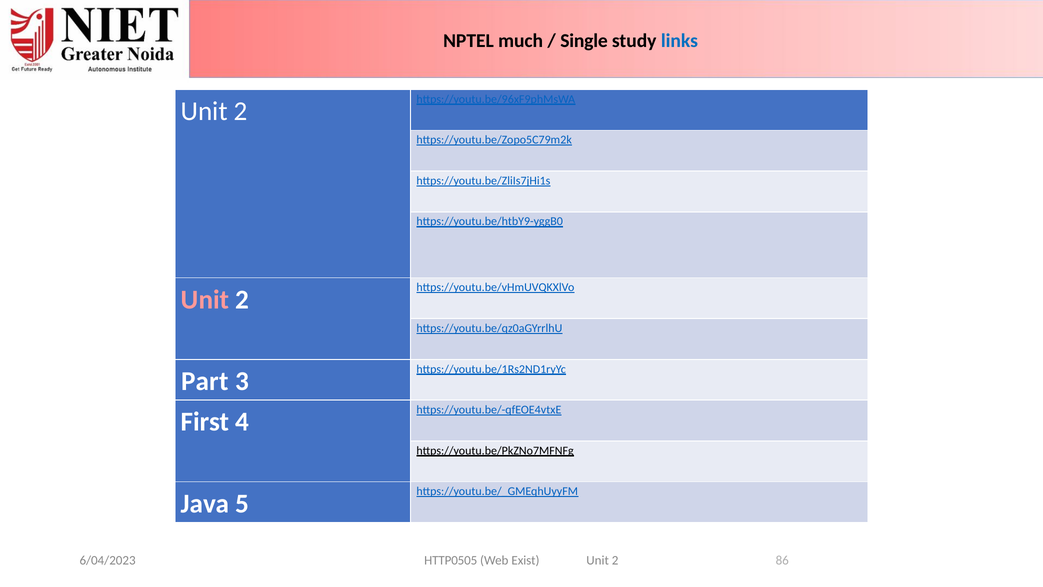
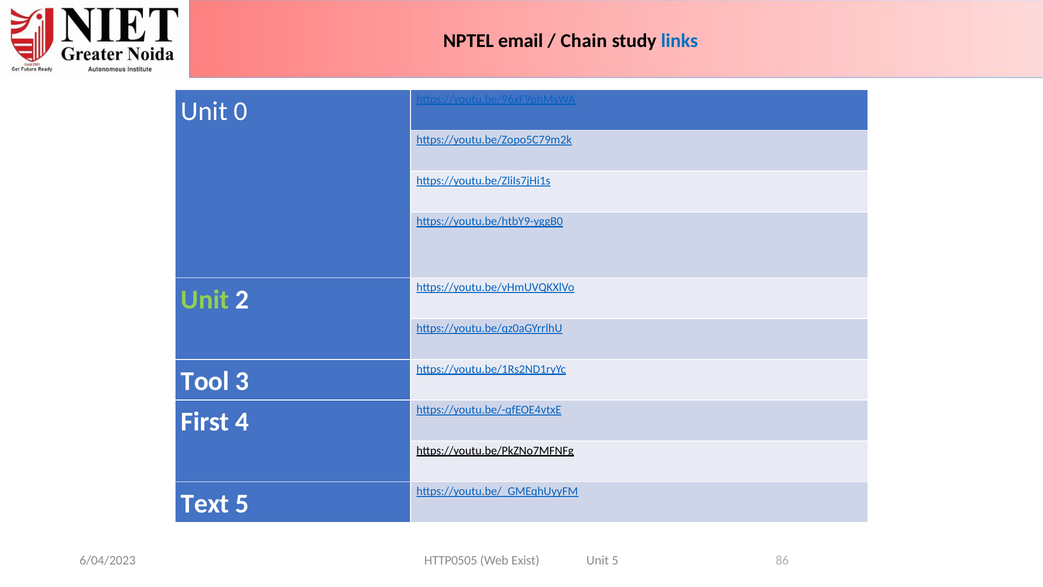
much: much -> email
Single: Single -> Chain
2 at (241, 111): 2 -> 0
Unit at (205, 299) colour: pink -> light green
Part: Part -> Tool
Java: Java -> Text
2 at (615, 560): 2 -> 5
